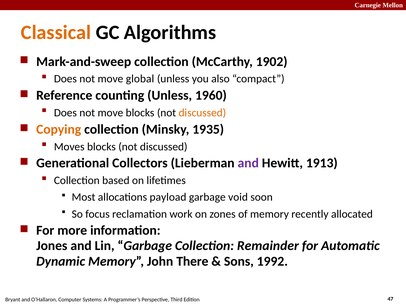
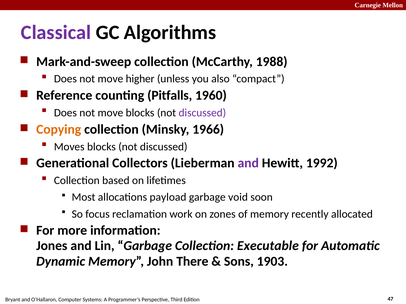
Classical colour: orange -> purple
1902: 1902 -> 1988
global: global -> higher
counting Unless: Unless -> Pitfalls
discussed at (202, 113) colour: orange -> purple
1935: 1935 -> 1966
1913: 1913 -> 1992
Remainder: Remainder -> Executable
1992: 1992 -> 1903
